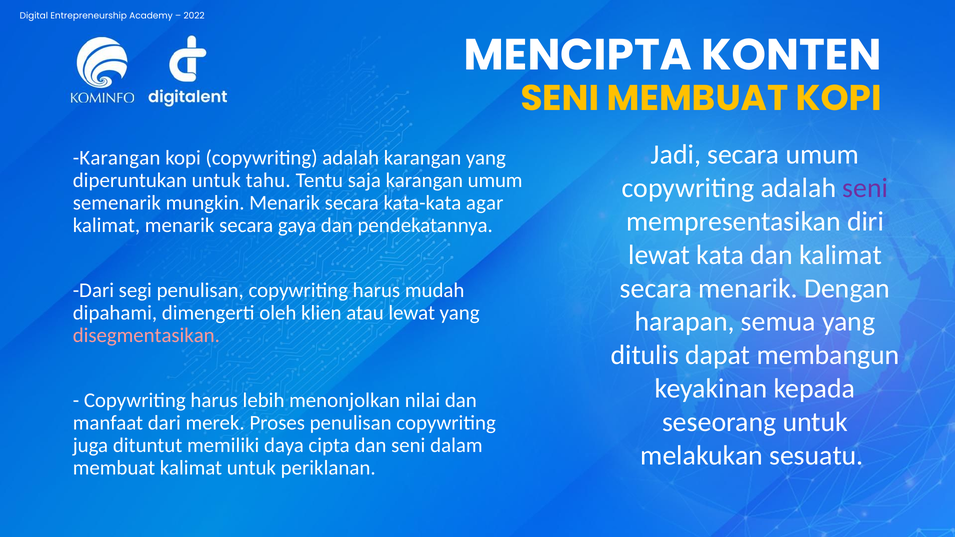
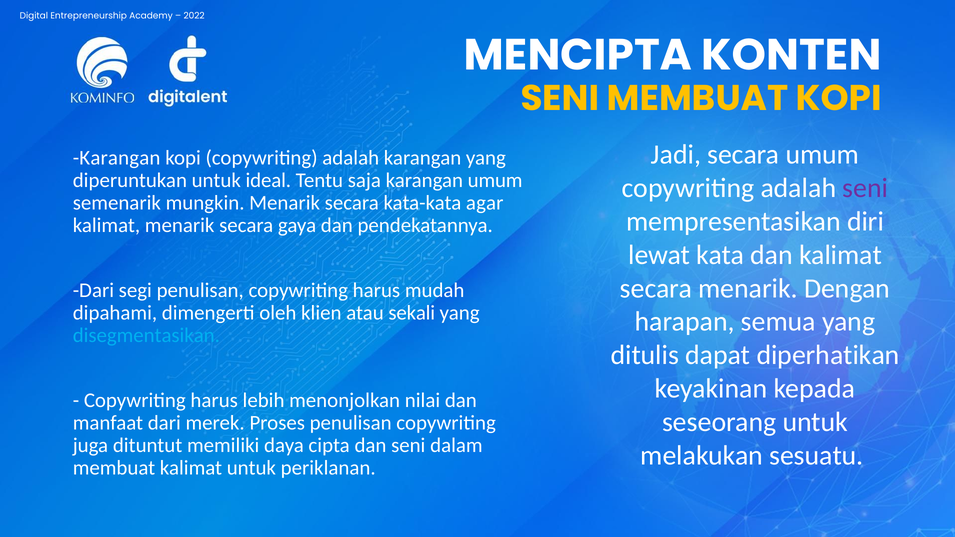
tahu: tahu -> ideal
atau lewat: lewat -> sekali
disegmentasikan colour: pink -> light blue
membangun: membangun -> diperhatikan
